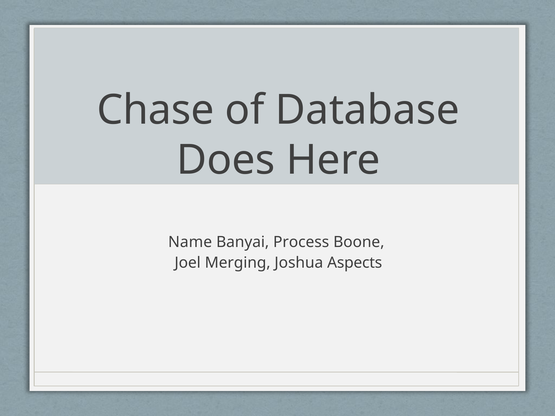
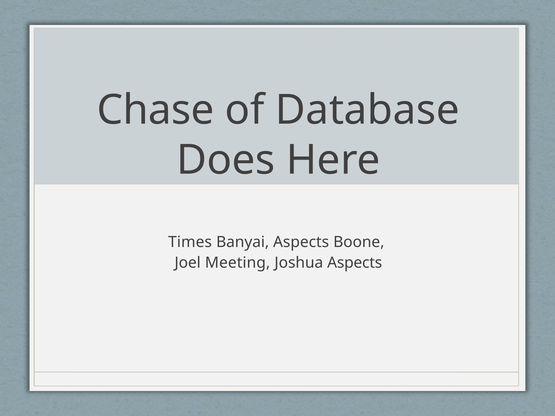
Name: Name -> Times
Banyai Process: Process -> Aspects
Merging: Merging -> Meeting
